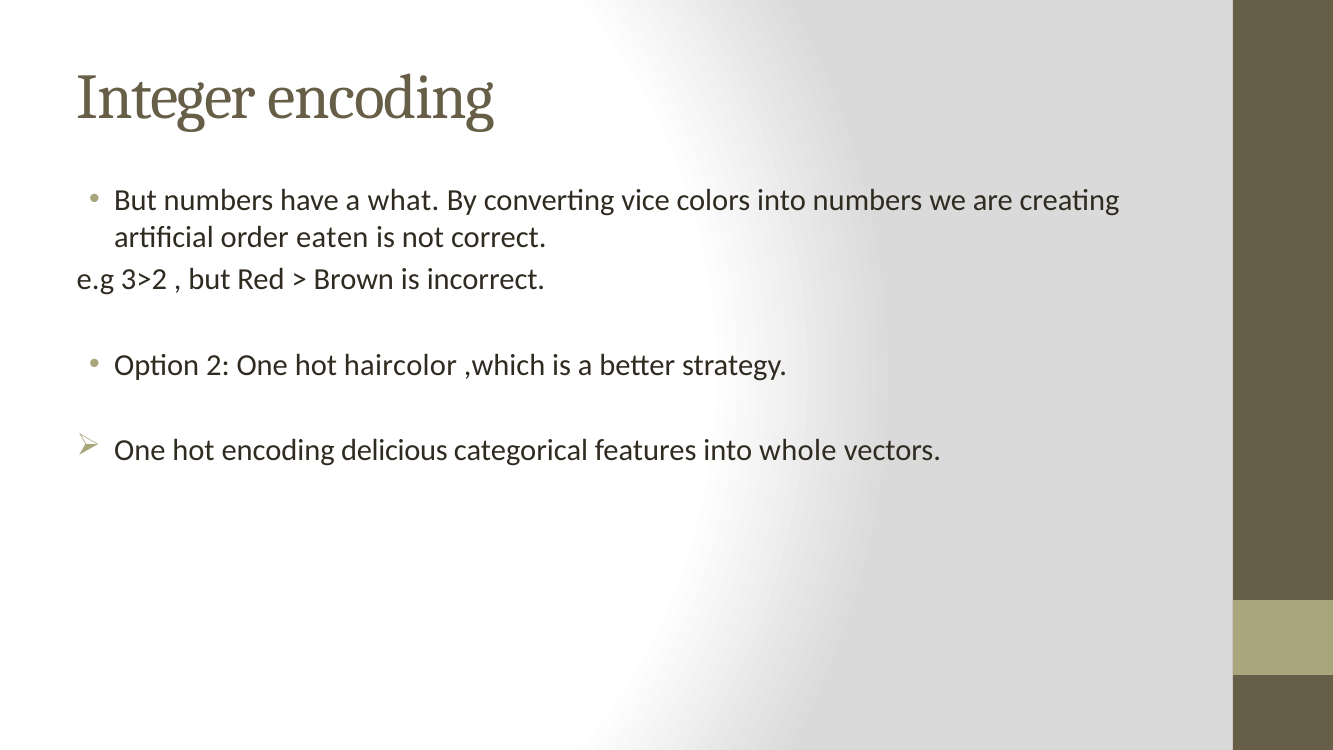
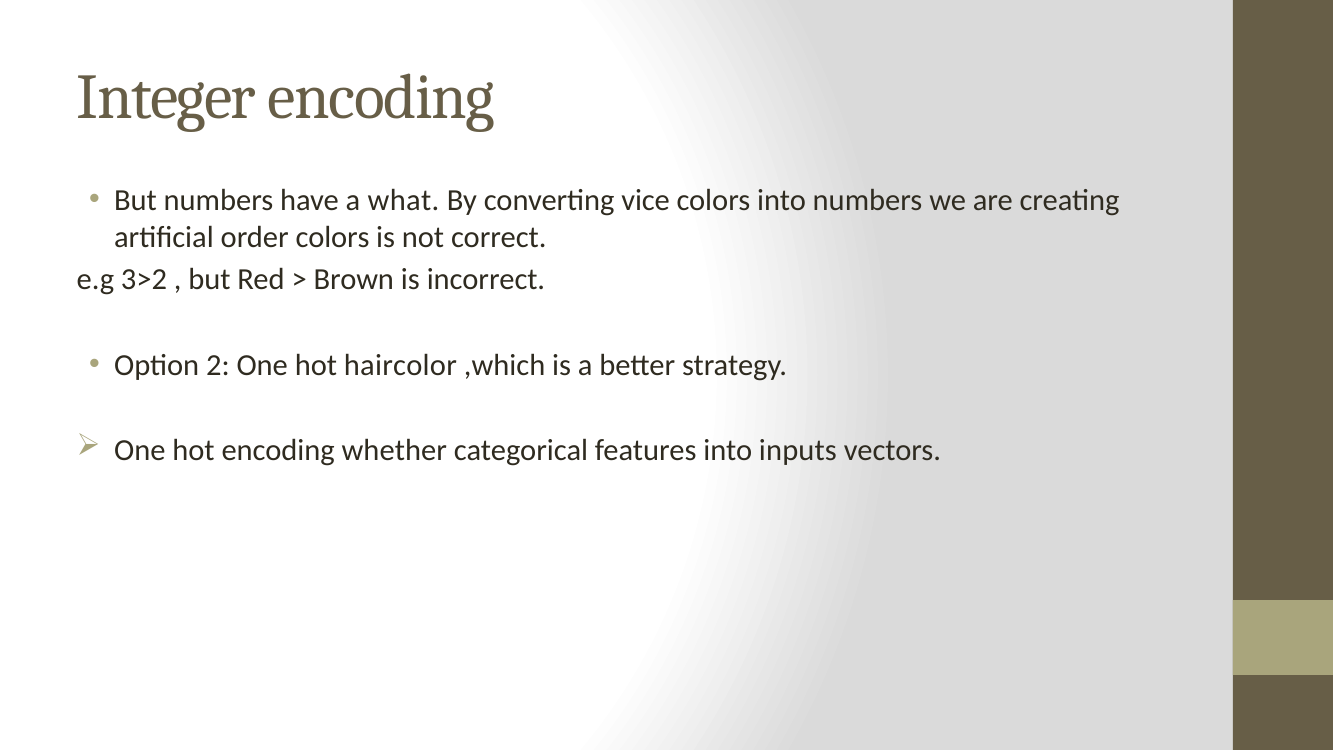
order eaten: eaten -> colors
delicious: delicious -> whether
whole: whole -> inputs
